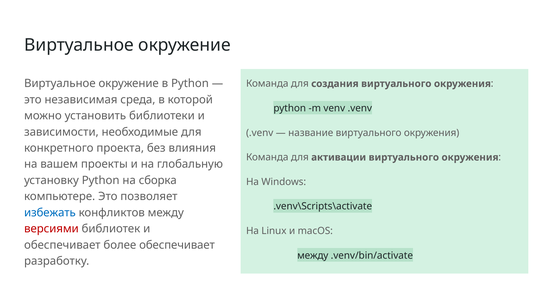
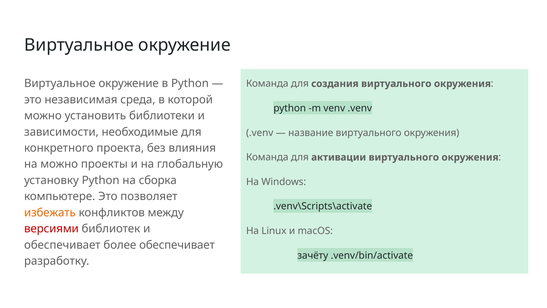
на вашем: вашем -> можно
избежать colour: blue -> orange
между at (313, 255): между -> зачёту
